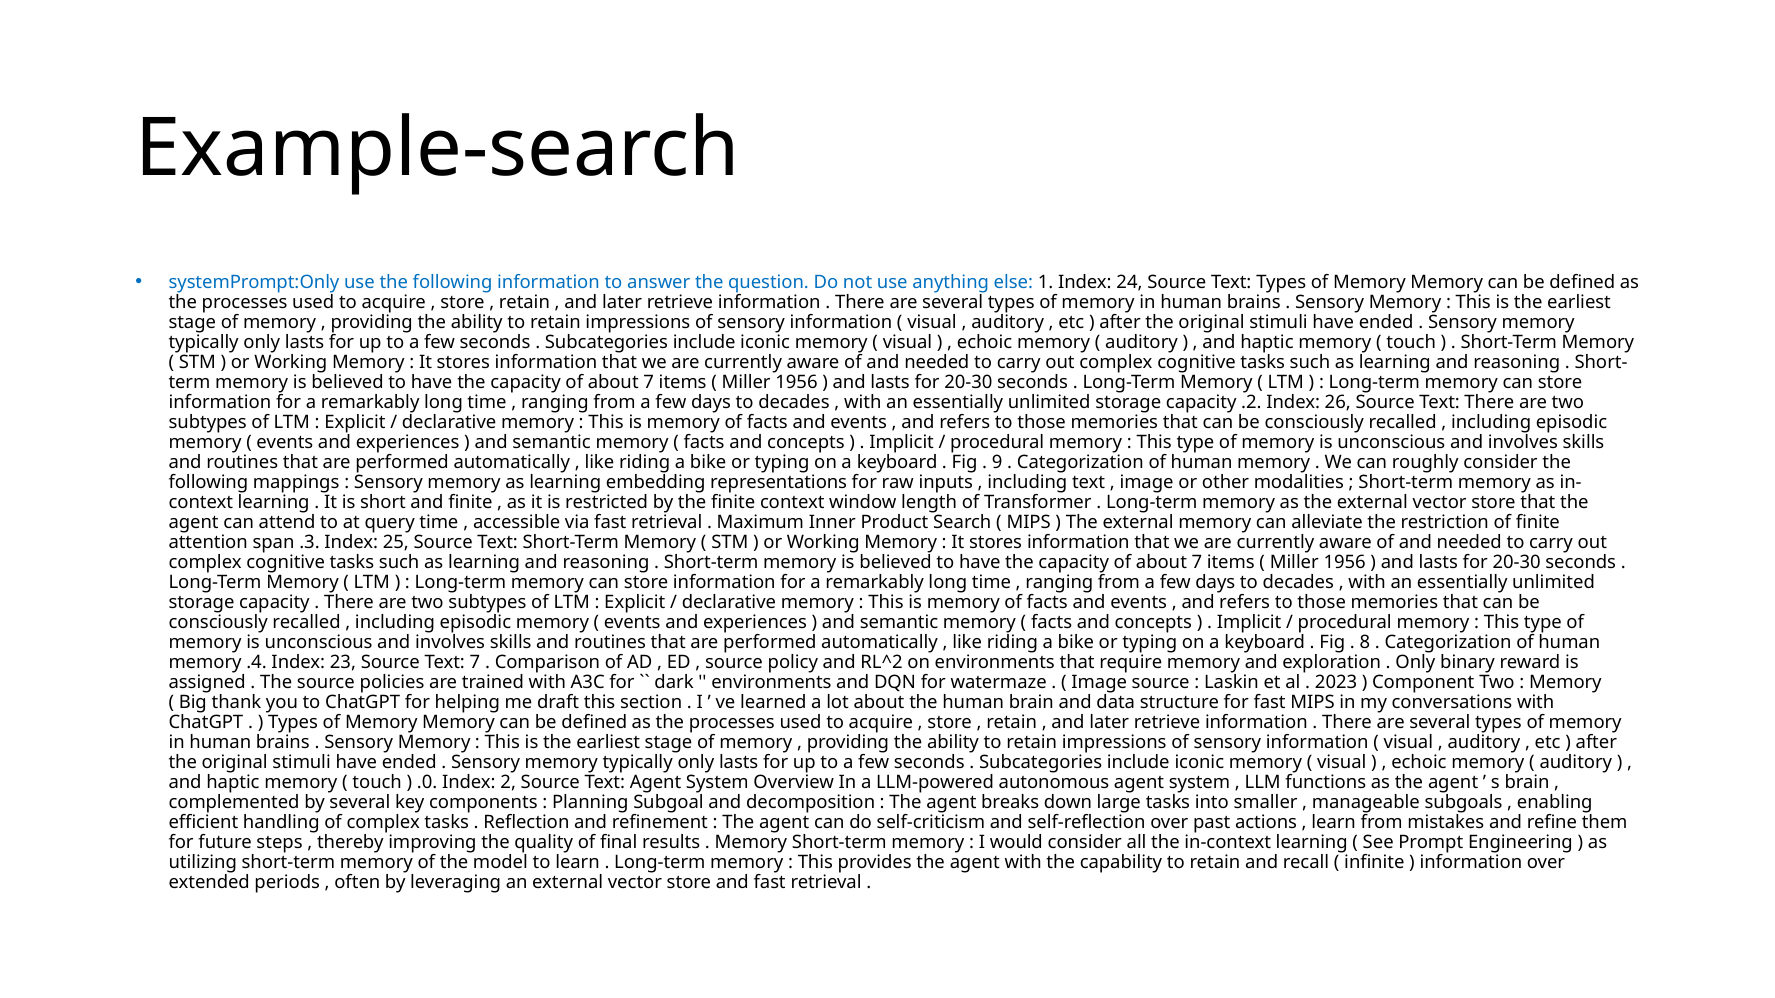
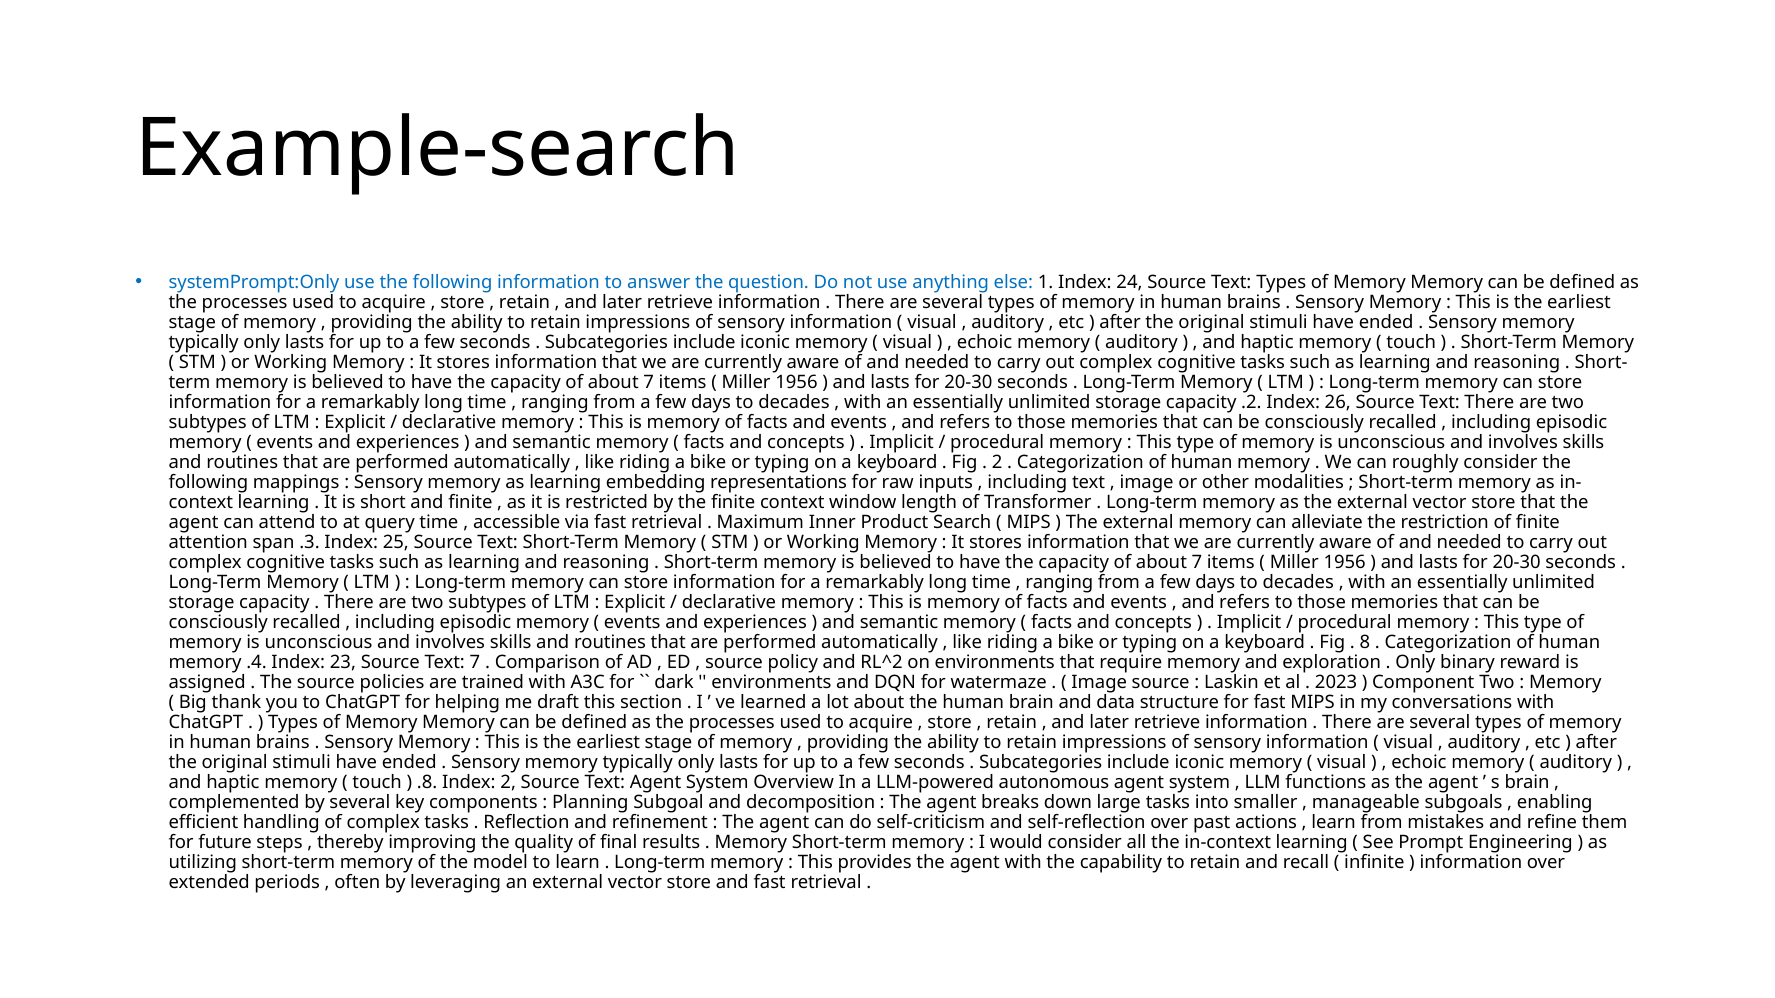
9 at (997, 463): 9 -> 2
.0: .0 -> .8
